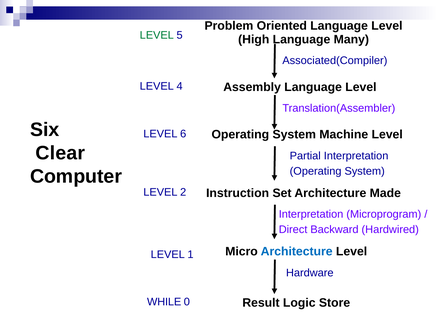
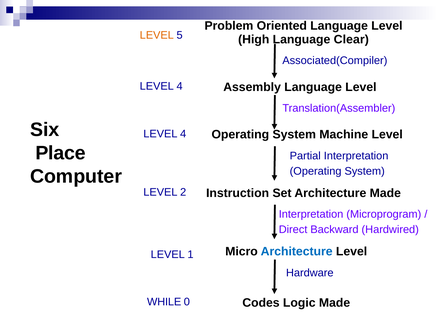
LEVEL at (157, 35) colour: green -> orange
Many: Many -> Clear
6 at (183, 134): 6 -> 4
Clear: Clear -> Place
Result: Result -> Codes
Logic Store: Store -> Made
